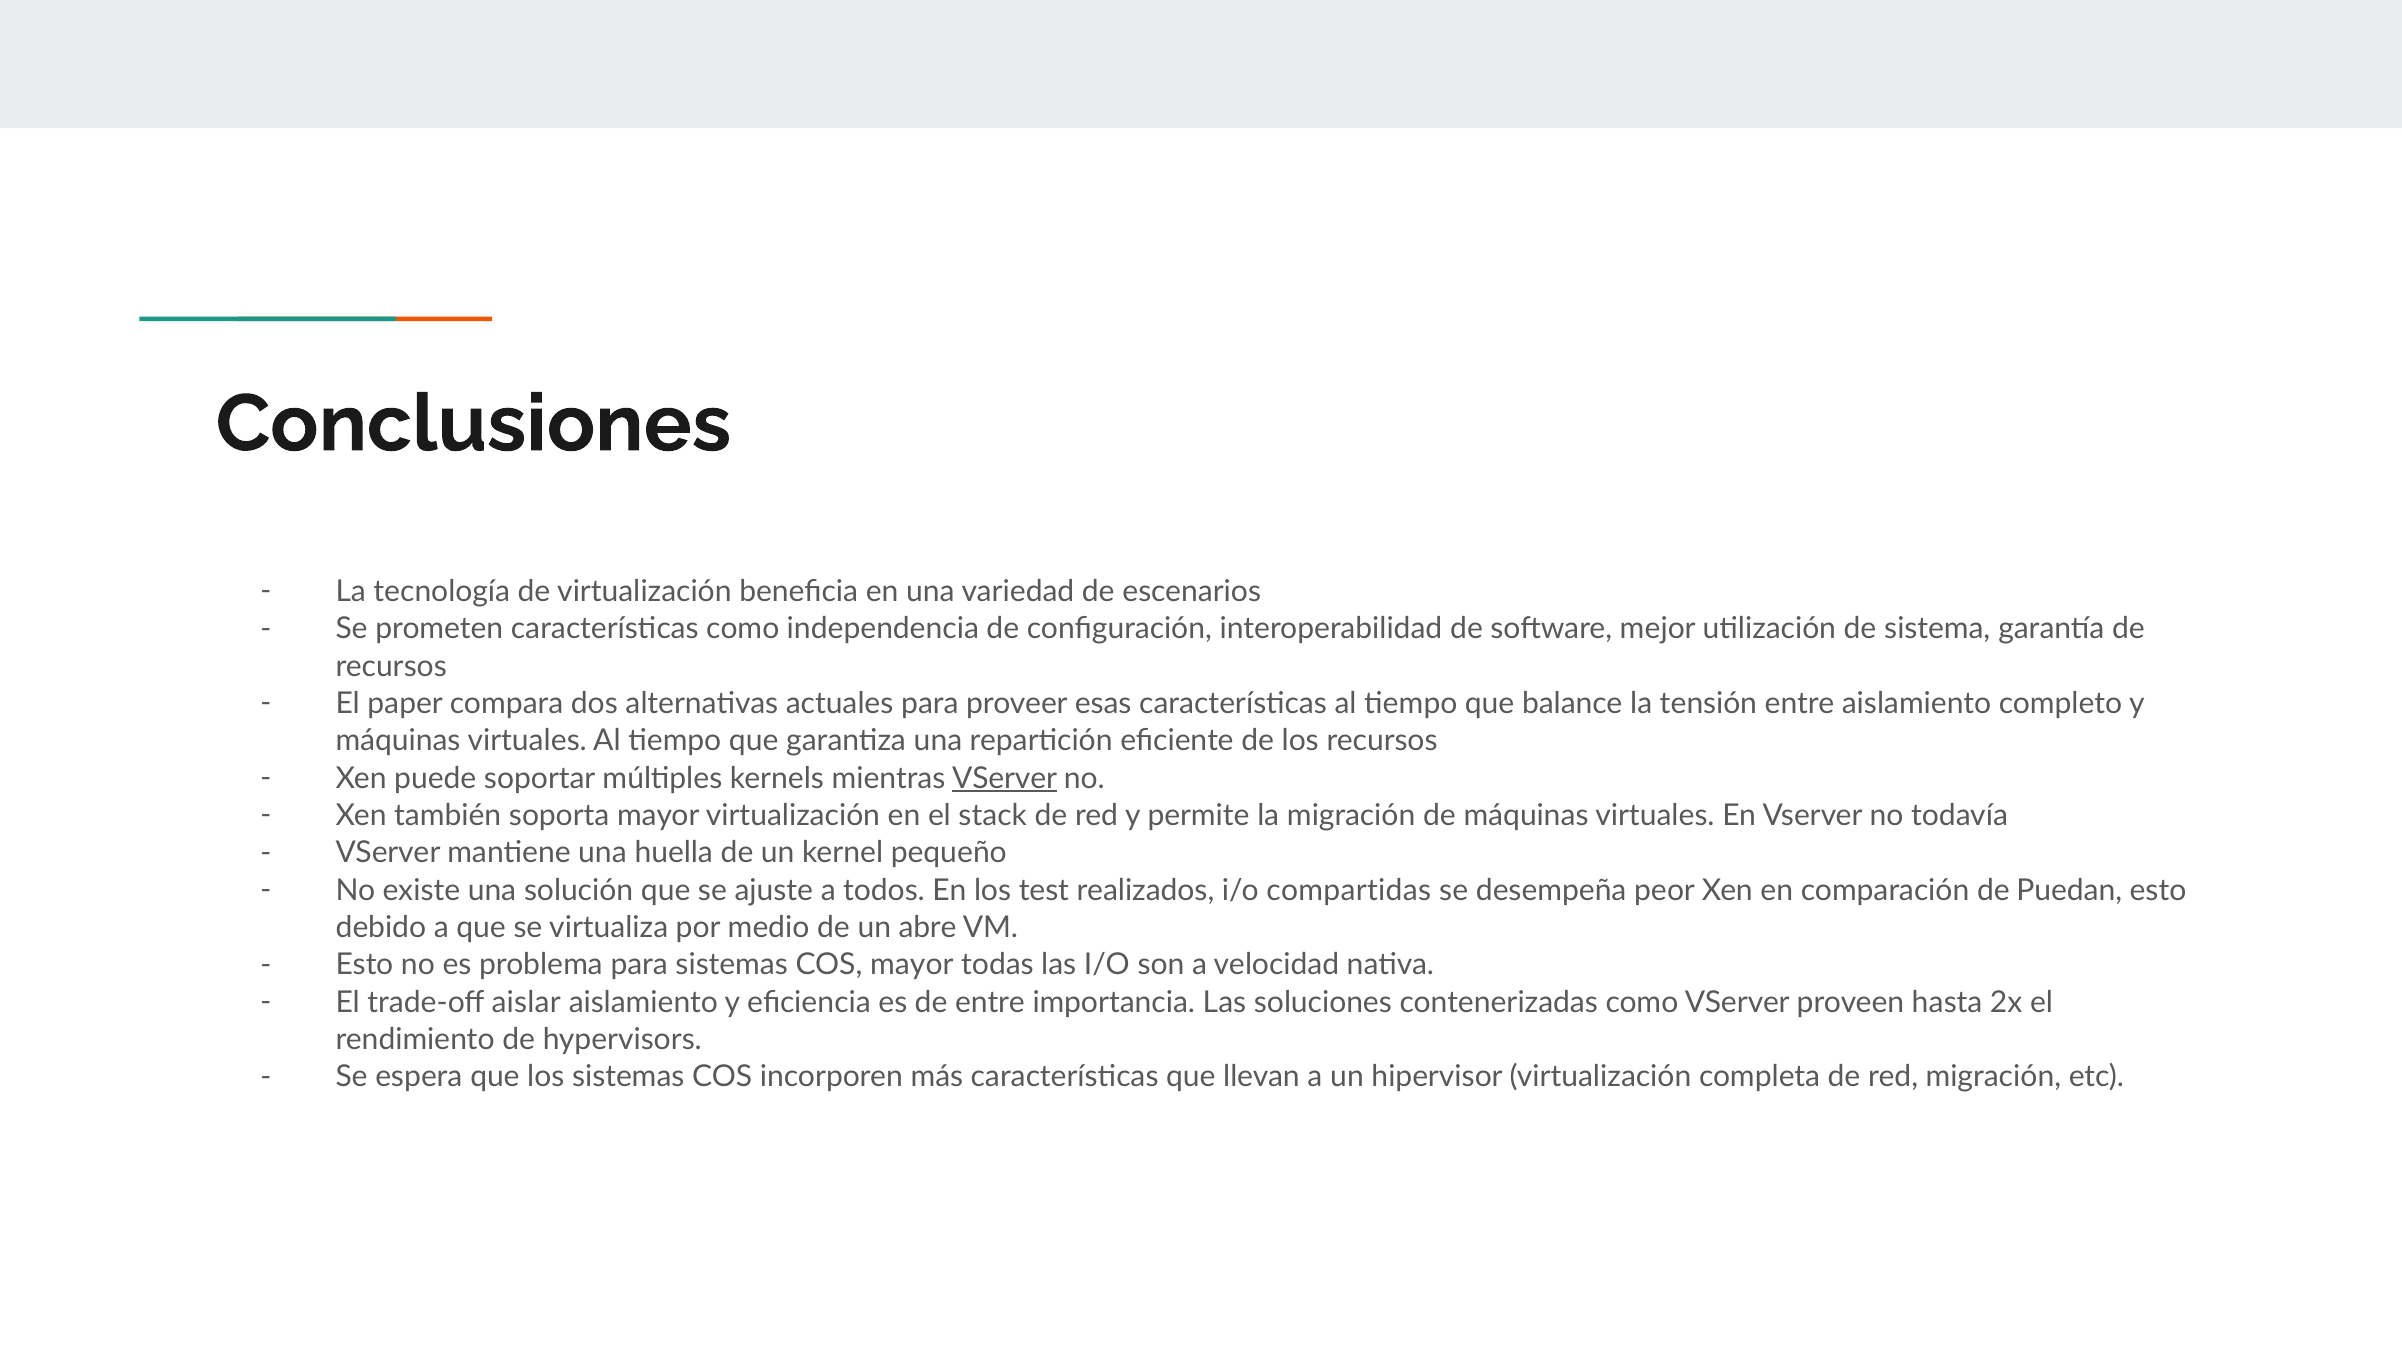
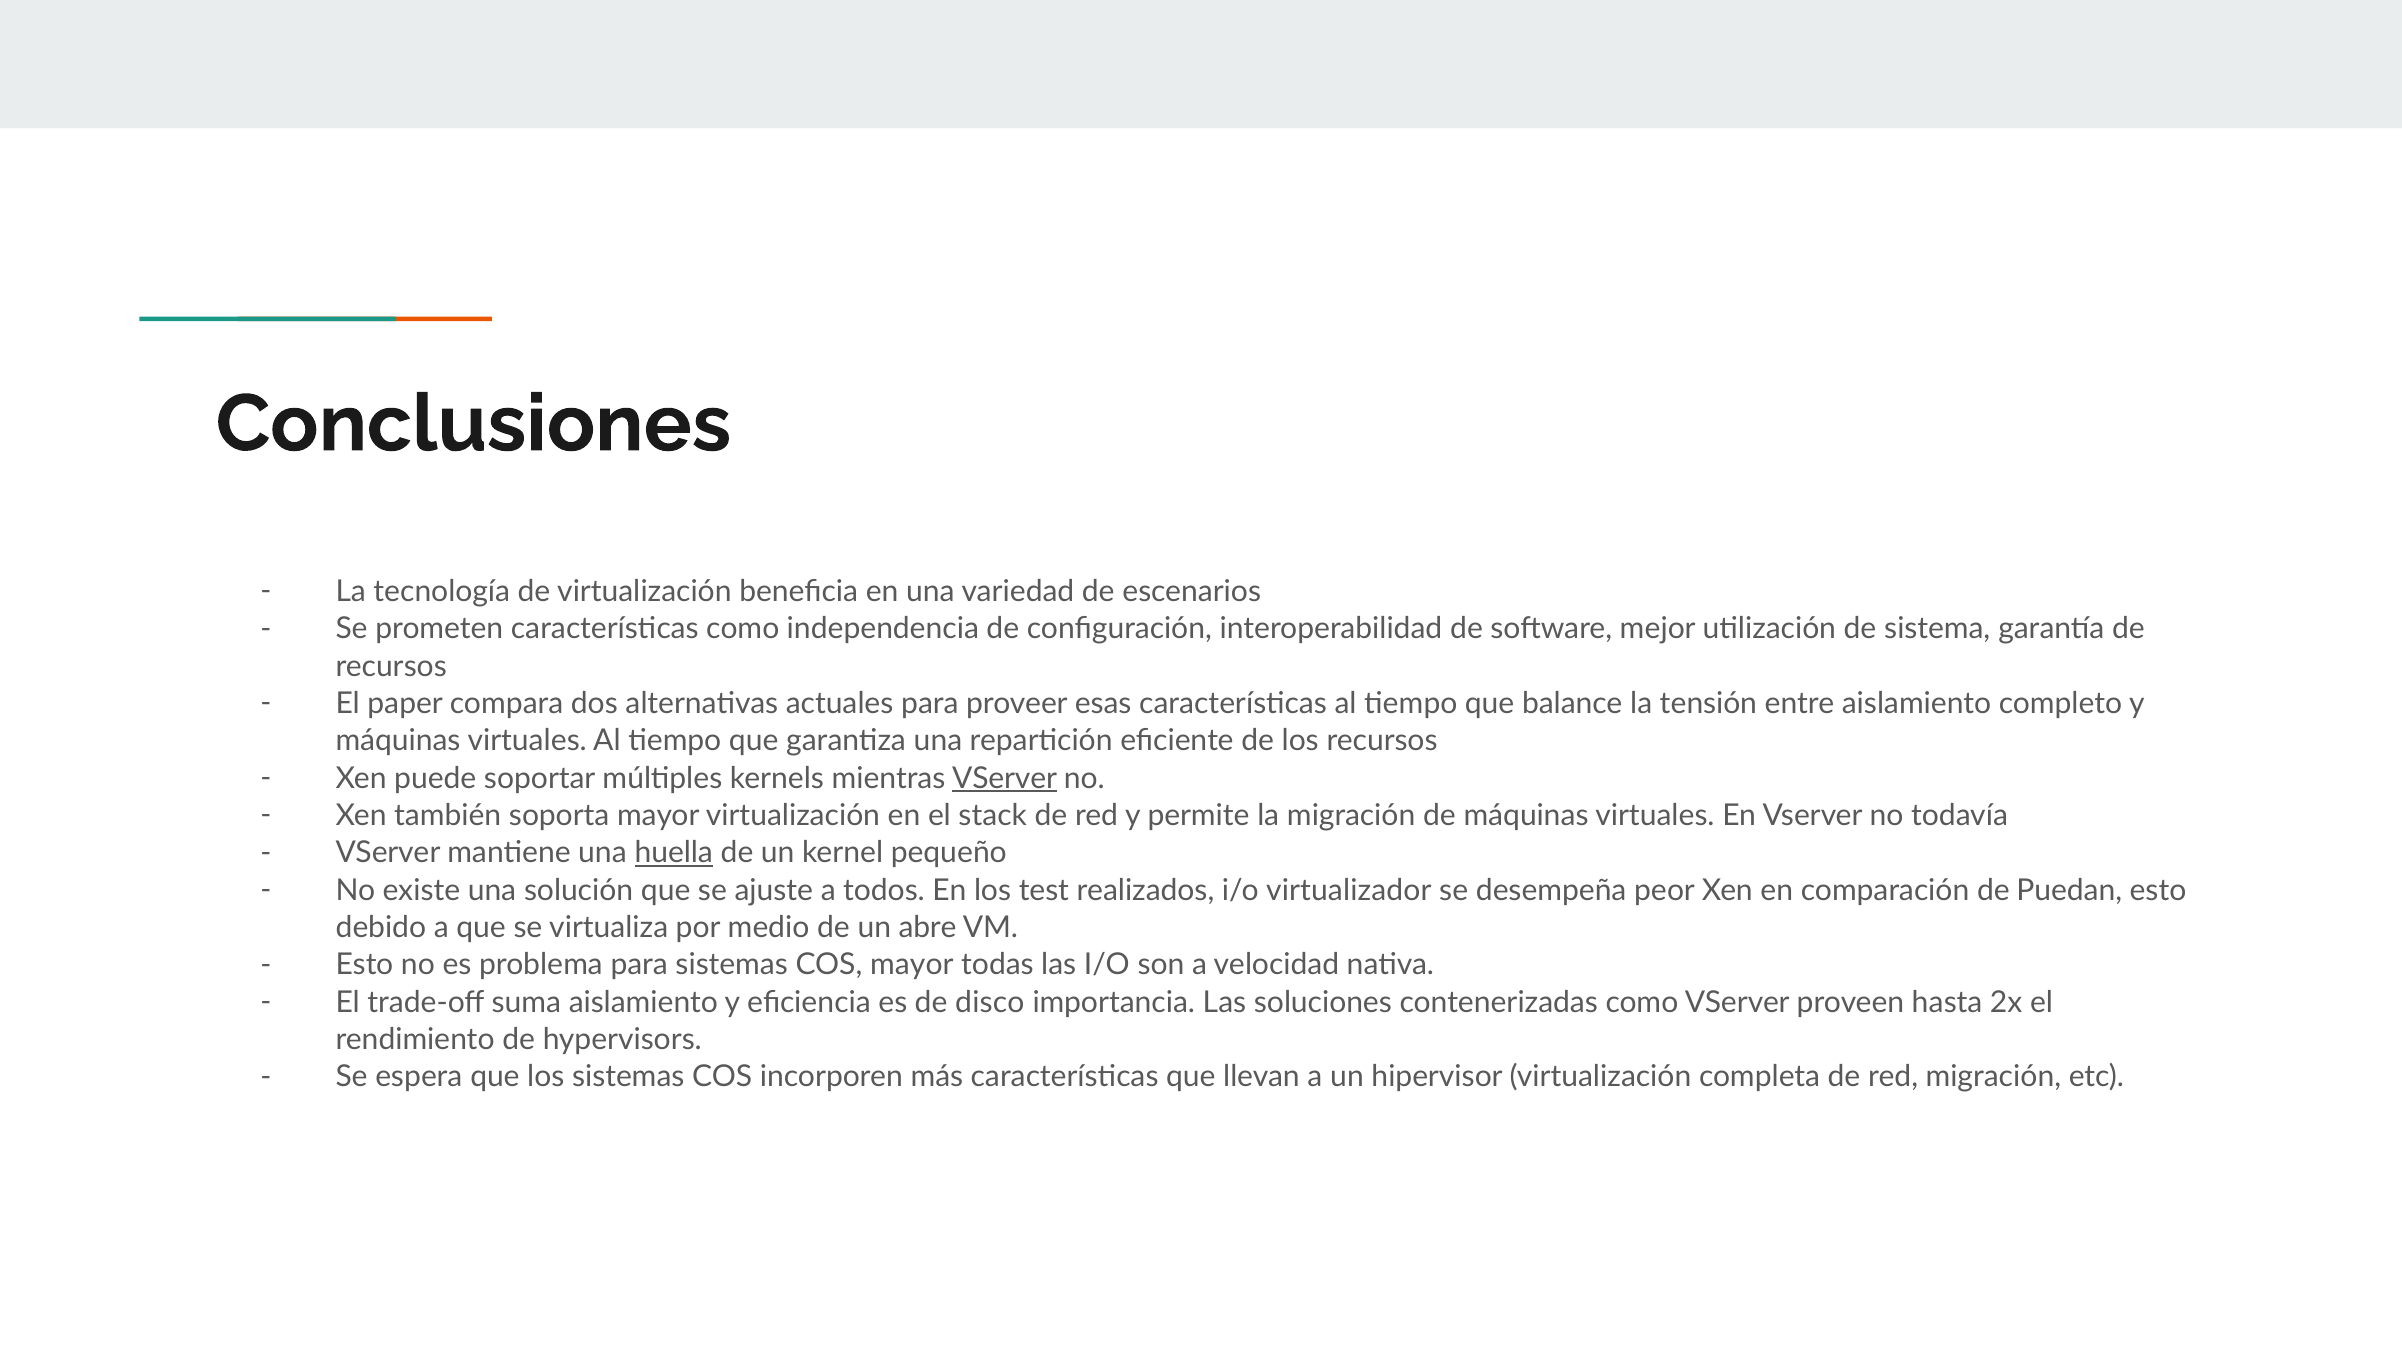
huella underline: none -> present
compartidas: compartidas -> virtualizador
aislar: aislar -> suma
de entre: entre -> disco
